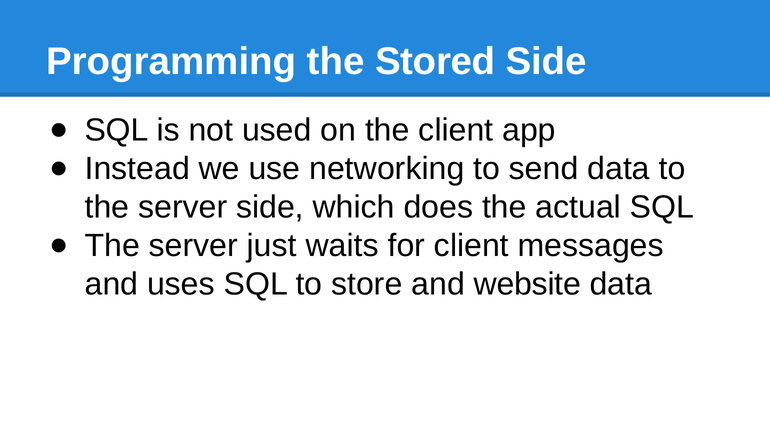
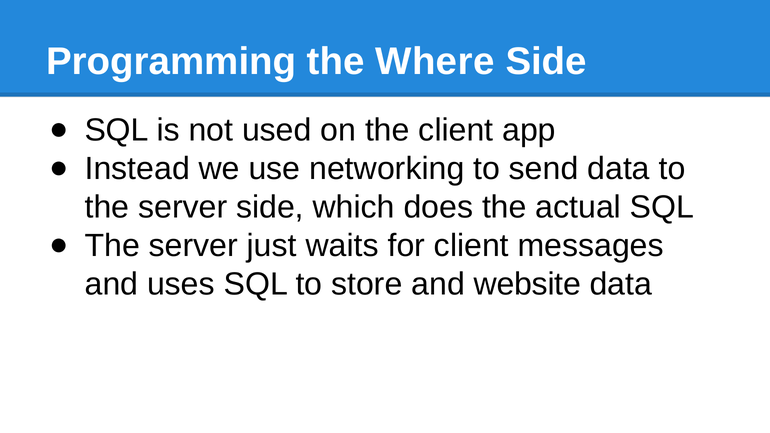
Stored: Stored -> Where
